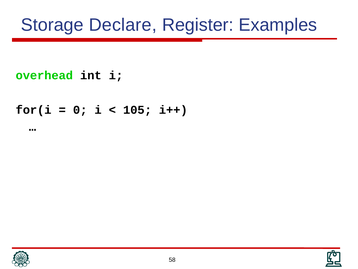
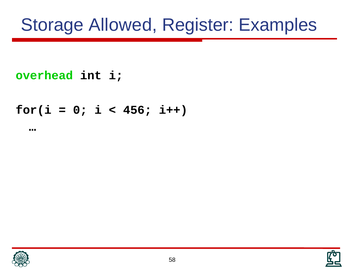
Declare: Declare -> Allowed
105: 105 -> 456
